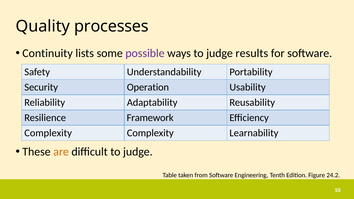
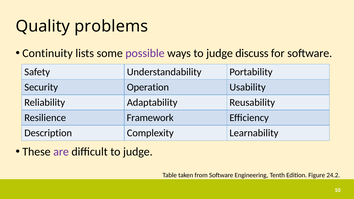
processes: processes -> problems
results: results -> discuss
Complexity at (48, 133): Complexity -> Description
are colour: orange -> purple
